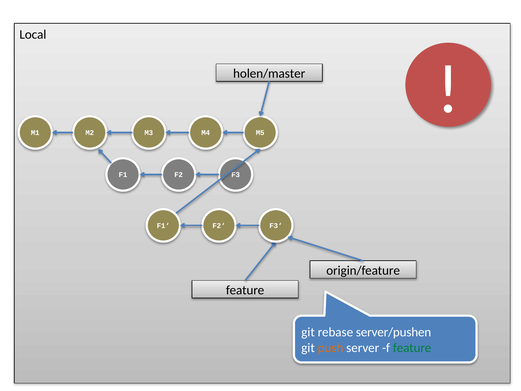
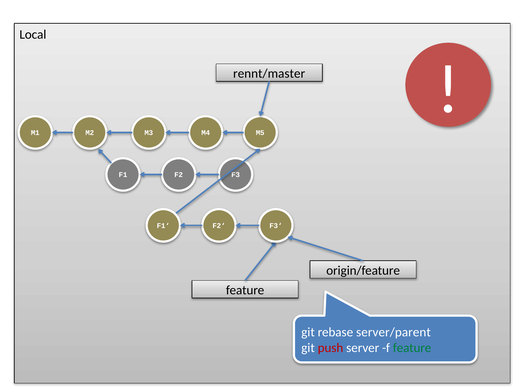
holen/master: holen/master -> rennt/master
server/pushen: server/pushen -> server/parent
push colour: orange -> red
